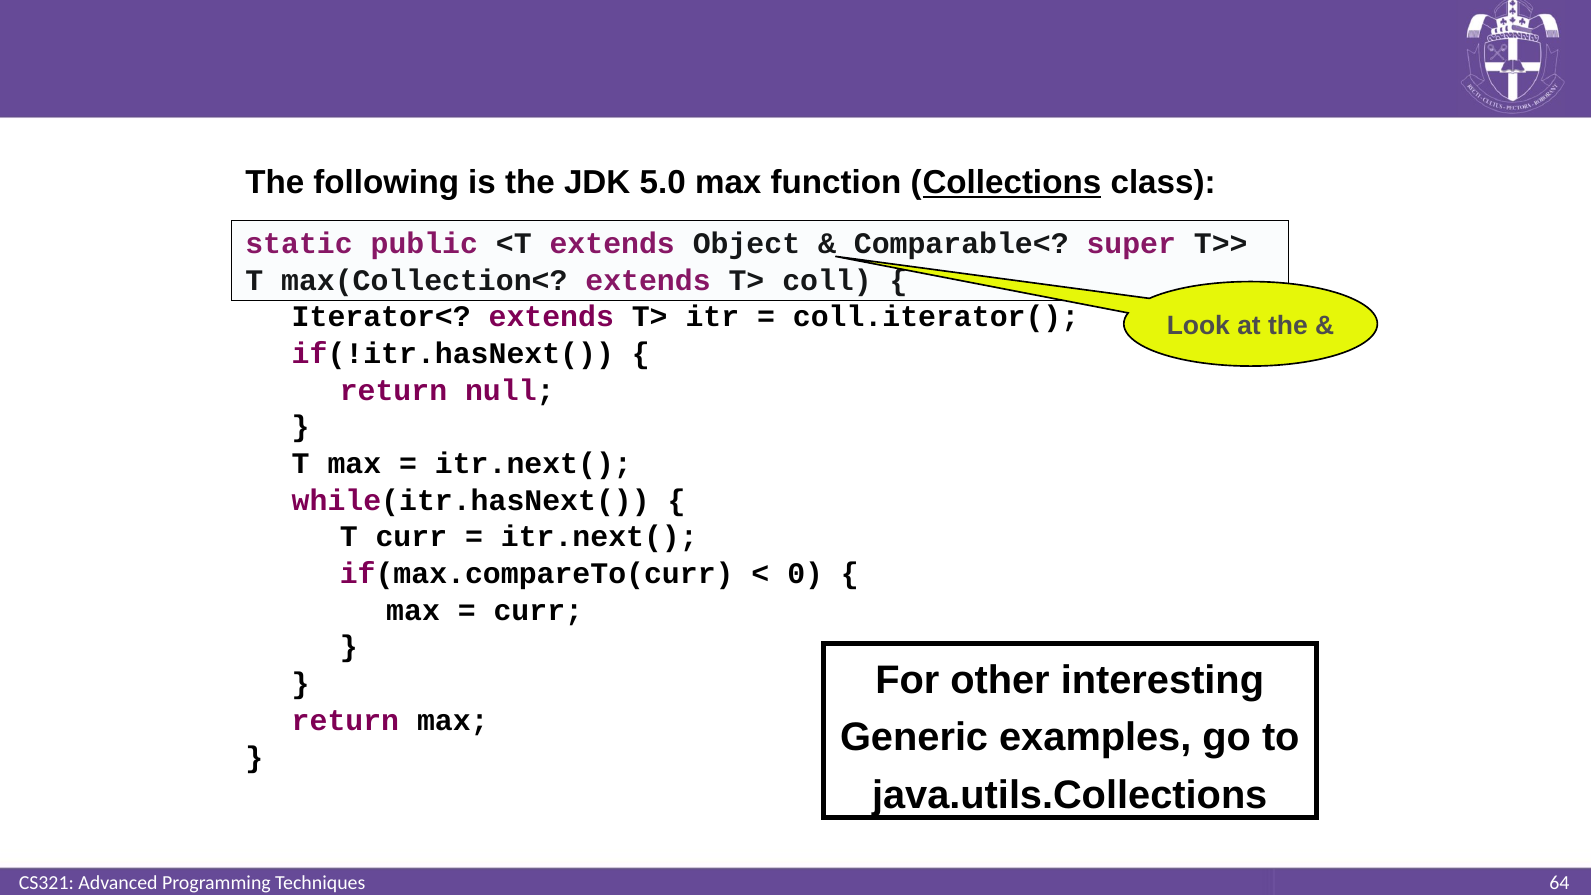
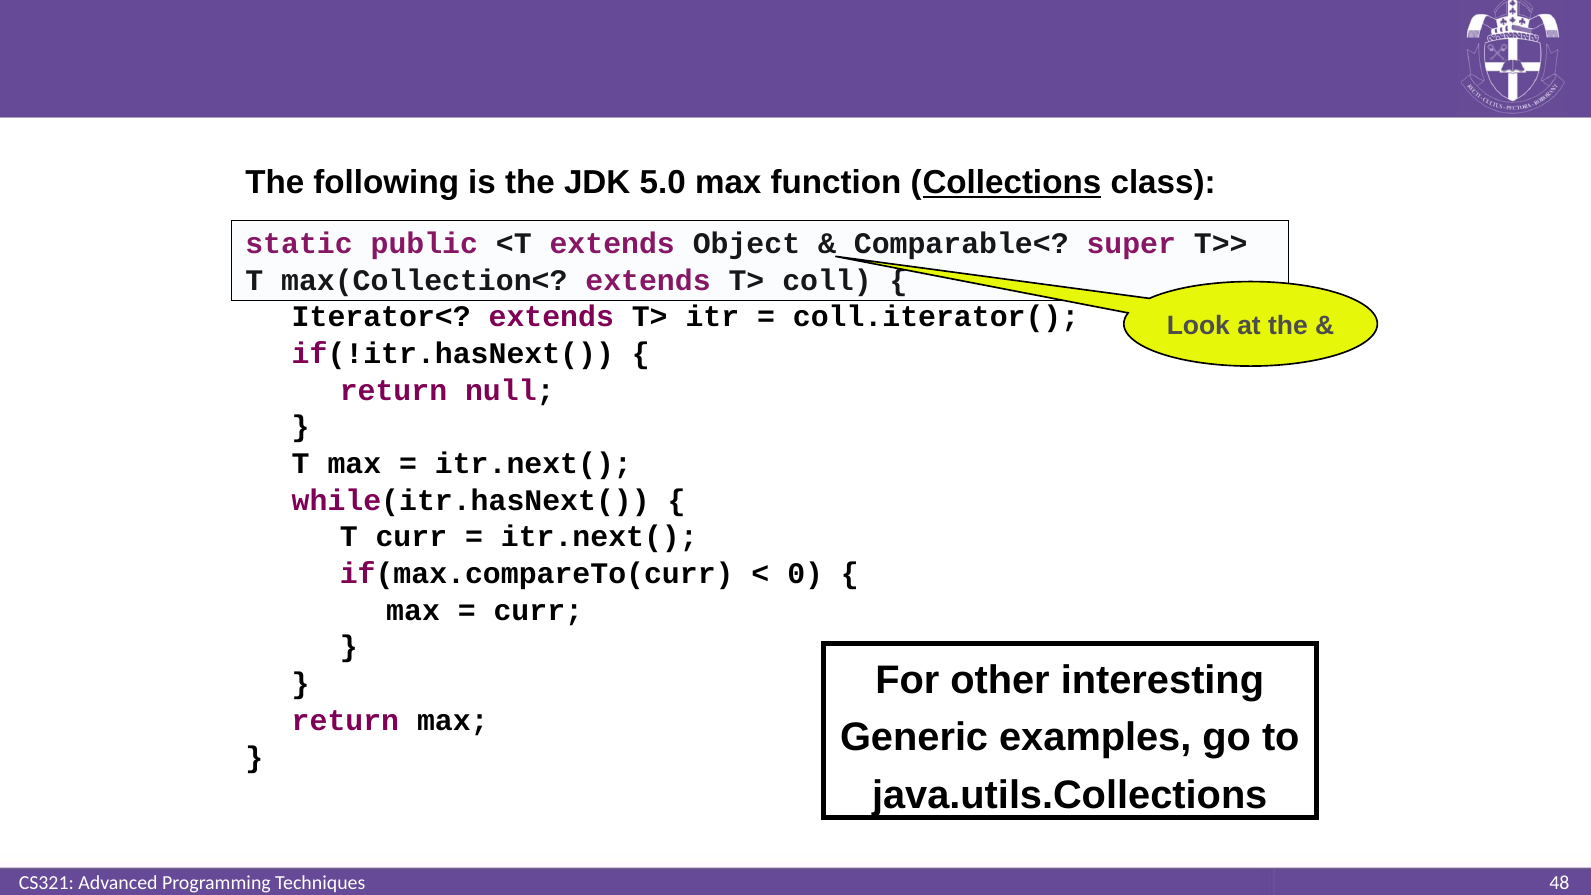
64: 64 -> 48
